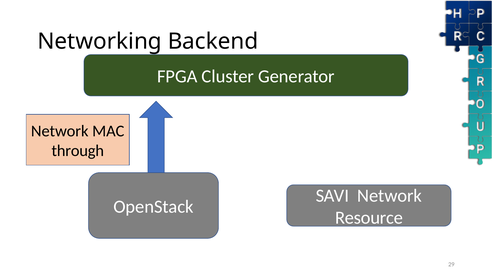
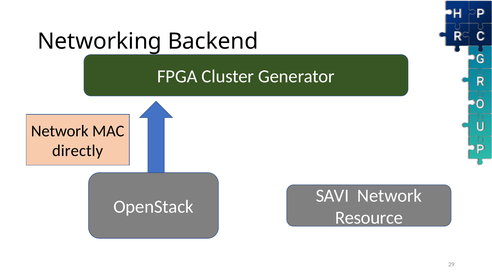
through: through -> directly
